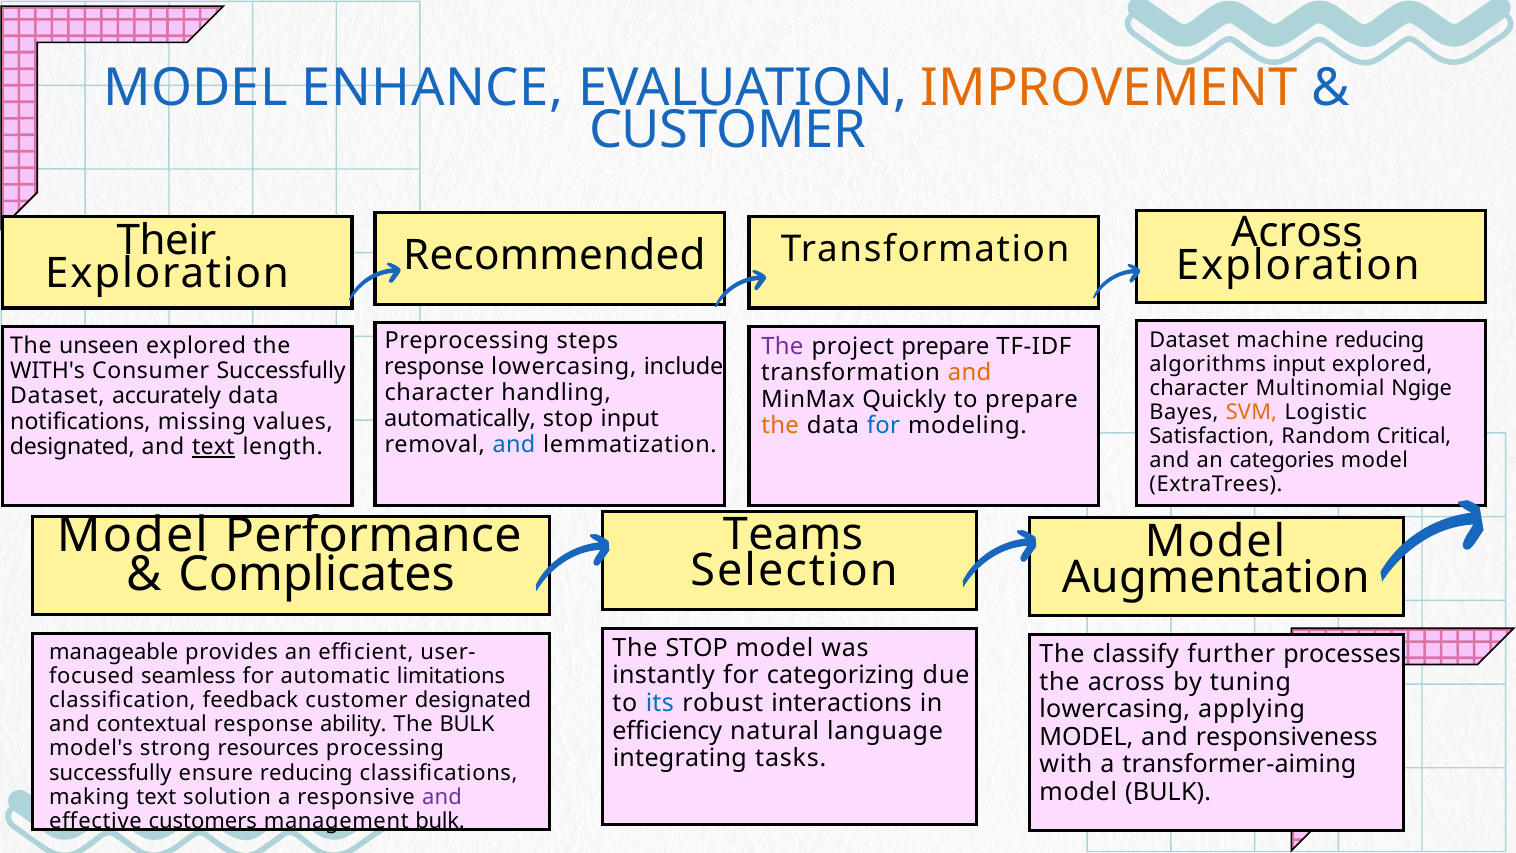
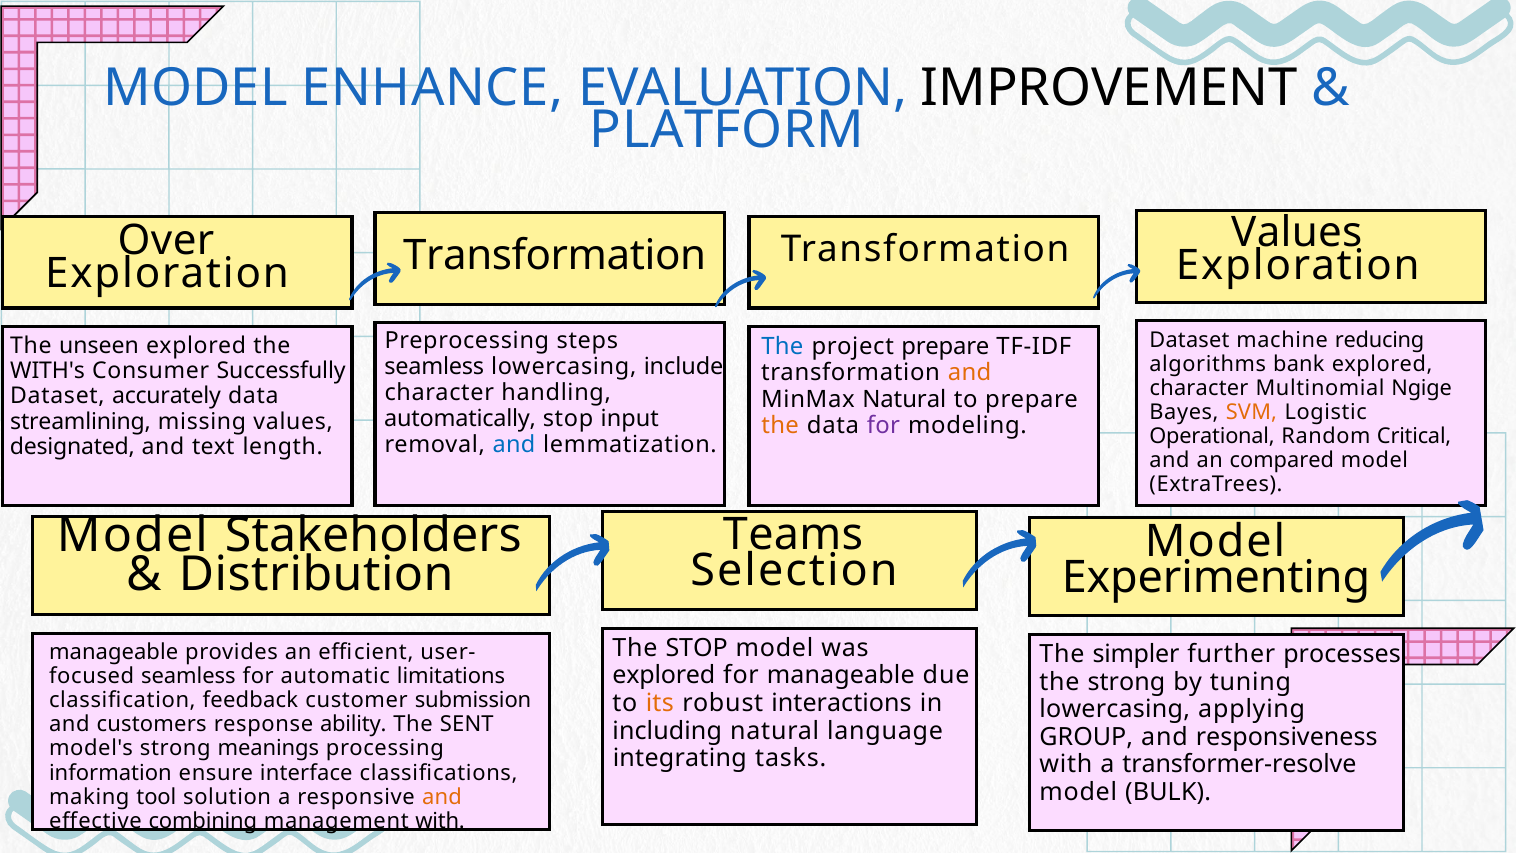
IMPROVEMENT colour: orange -> black
CUSTOMER at (727, 130): CUSTOMER -> PLATFORM
Across at (1297, 232): Across -> Values
Their: Their -> Over
Exploration Recommended: Recommended -> Transformation
The at (782, 347) colour: purple -> blue
algorithms input: input -> bank
response at (434, 367): response -> seamless
MinMax Quickly: Quickly -> Natural
notifications: notifications -> streamlining
for at (883, 426) colour: blue -> purple
Satisfaction: Satisfaction -> Operational
text at (213, 447) underline: present -> none
categories: categories -> compared
Performance: Performance -> Stakeholders
Complicates: Complicates -> Distribution
Augmentation: Augmentation -> Experimenting
classify: classify -> simpler
instantly at (664, 675): instantly -> explored
for categorizing: categorizing -> manageable
the across: across -> strong
customer designated: designated -> submission
its colour: blue -> orange
contextual: contextual -> customers
The BULK: BULK -> SENT
efficiency: efficiency -> including
MODEL at (1086, 737): MODEL -> GROUP
resources: resources -> meanings
transformer-aiming: transformer-aiming -> transformer-resolve
successfully at (110, 773): successfully -> information
ensure reducing: reducing -> interface
making text: text -> tool
and at (442, 797) colour: purple -> orange
customers: customers -> combining
management bulk: bulk -> with
